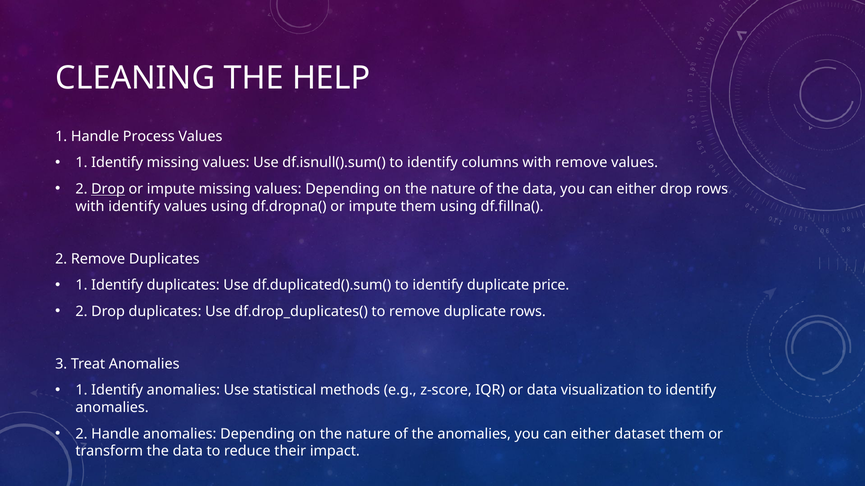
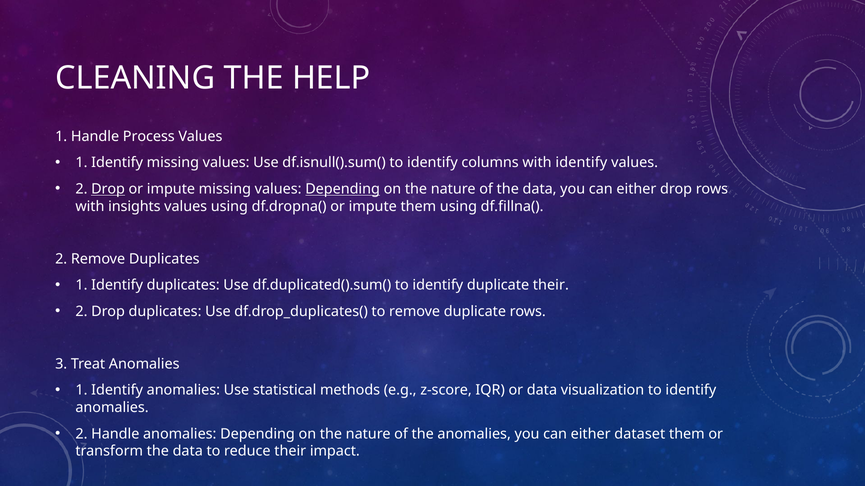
with remove: remove -> identify
Depending at (343, 189) underline: none -> present
with identify: identify -> insights
duplicate price: price -> their
